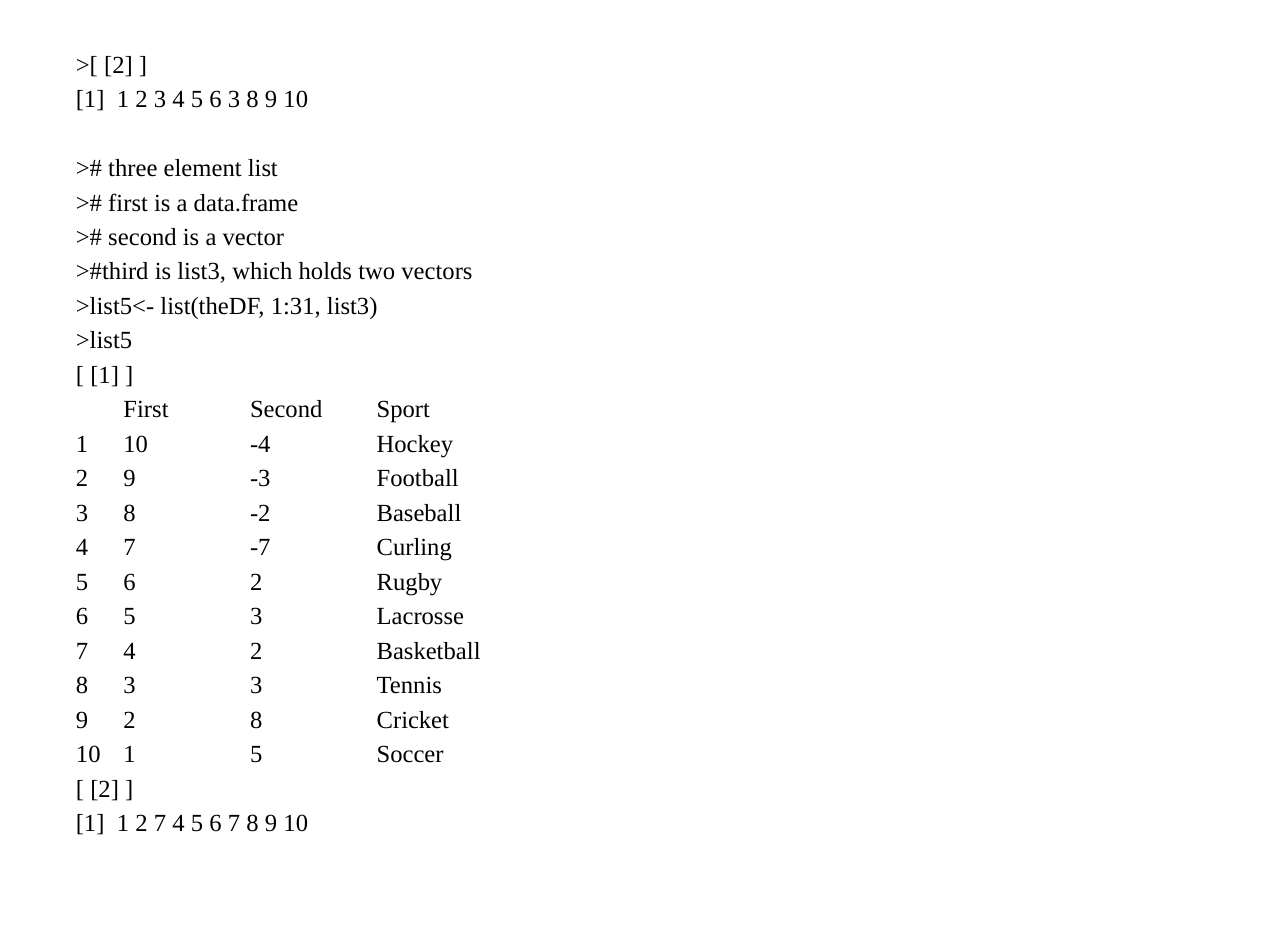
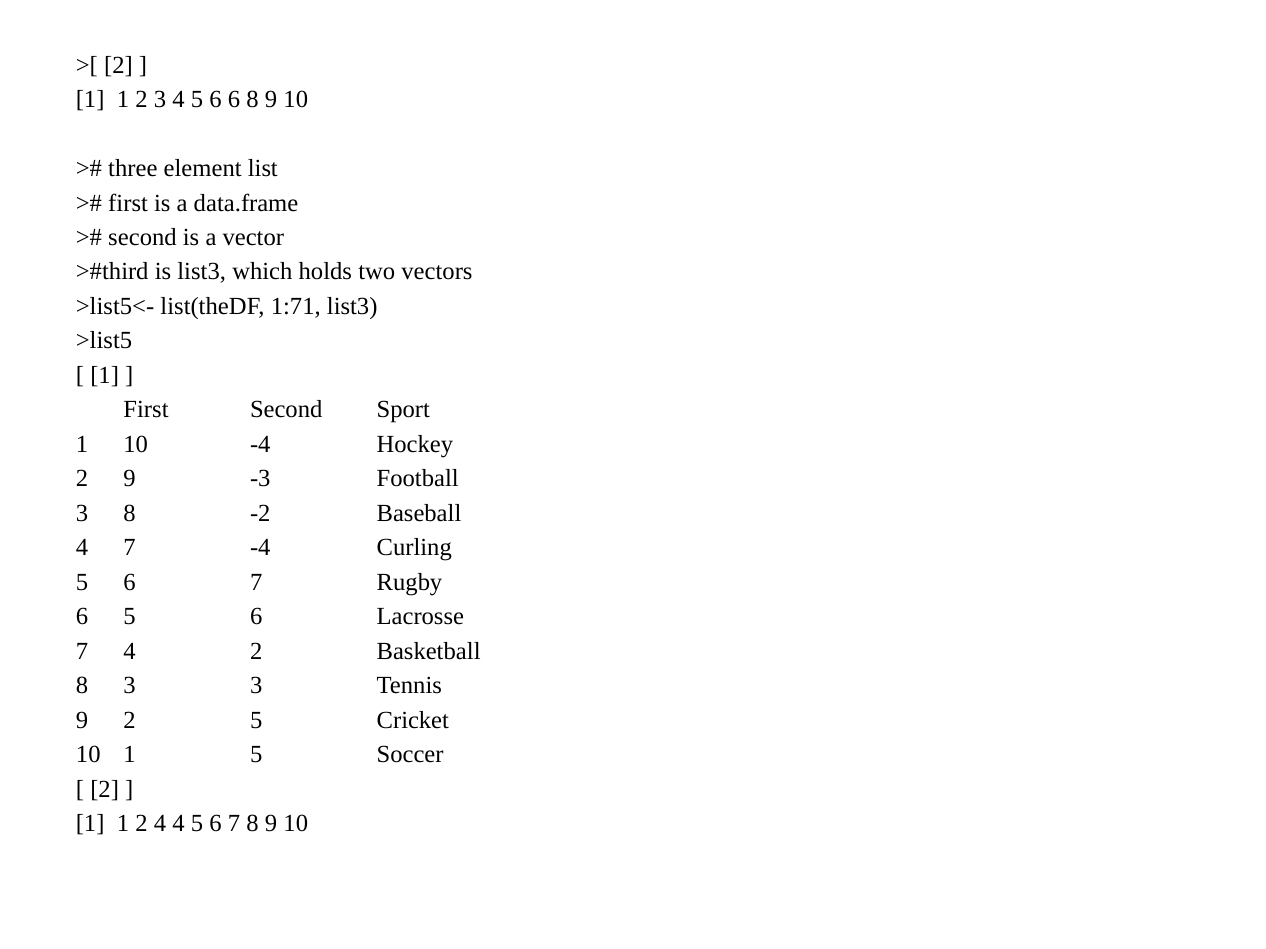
6 3: 3 -> 6
1:31: 1:31 -> 1:71
7 -7: -7 -> -4
2 at (256, 582): 2 -> 7
6 5 3: 3 -> 6
2 8: 8 -> 5
2 7: 7 -> 4
